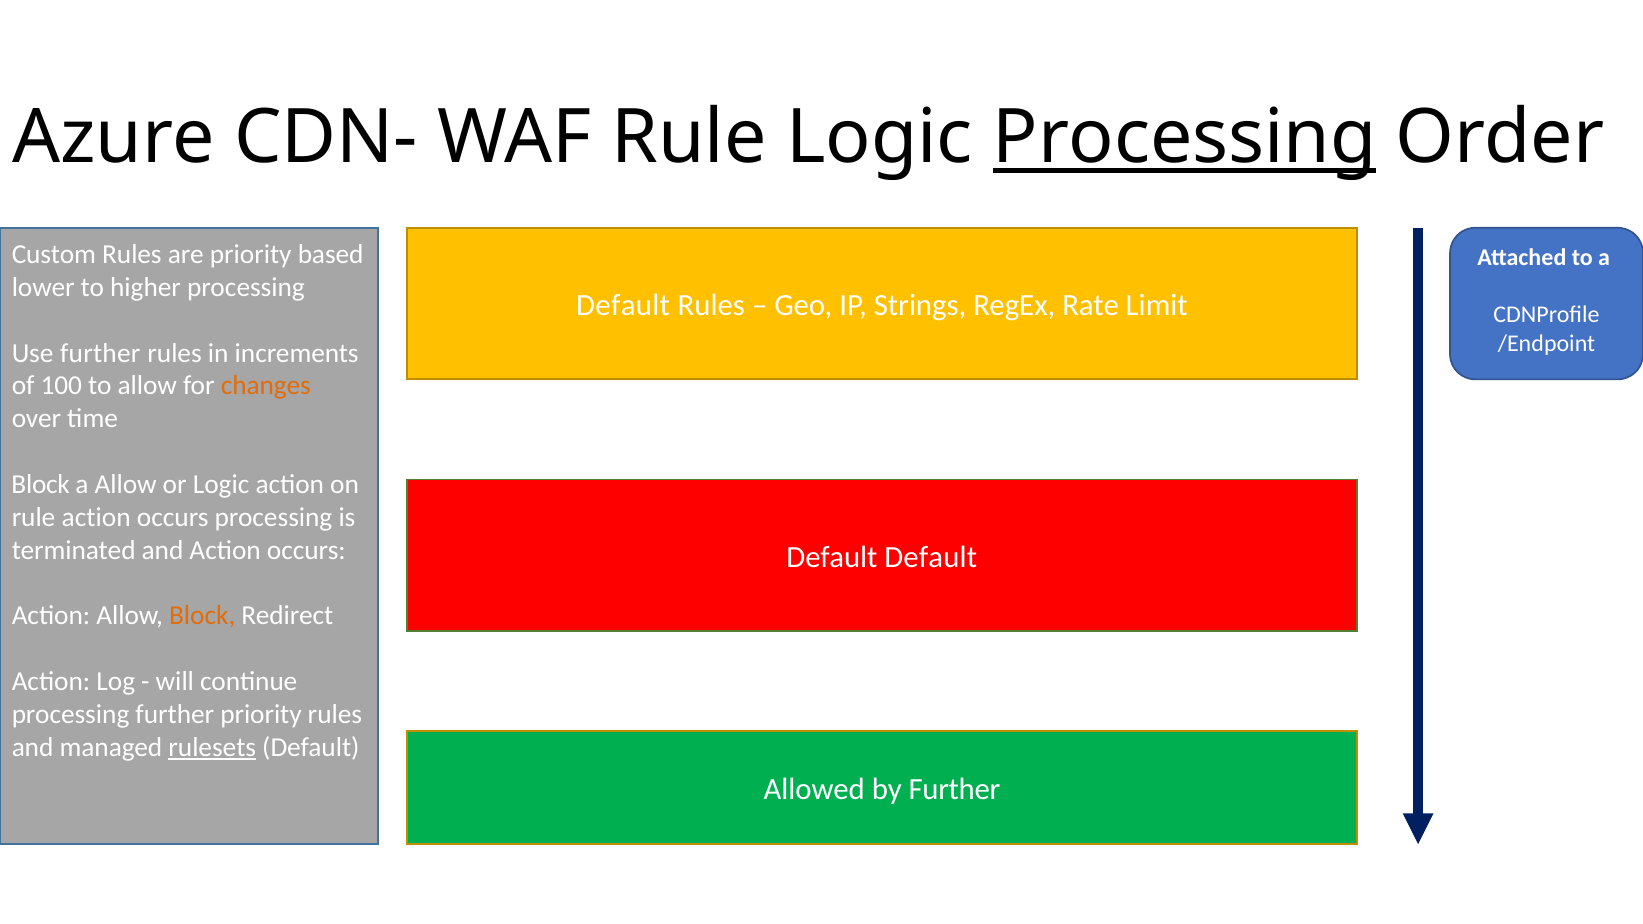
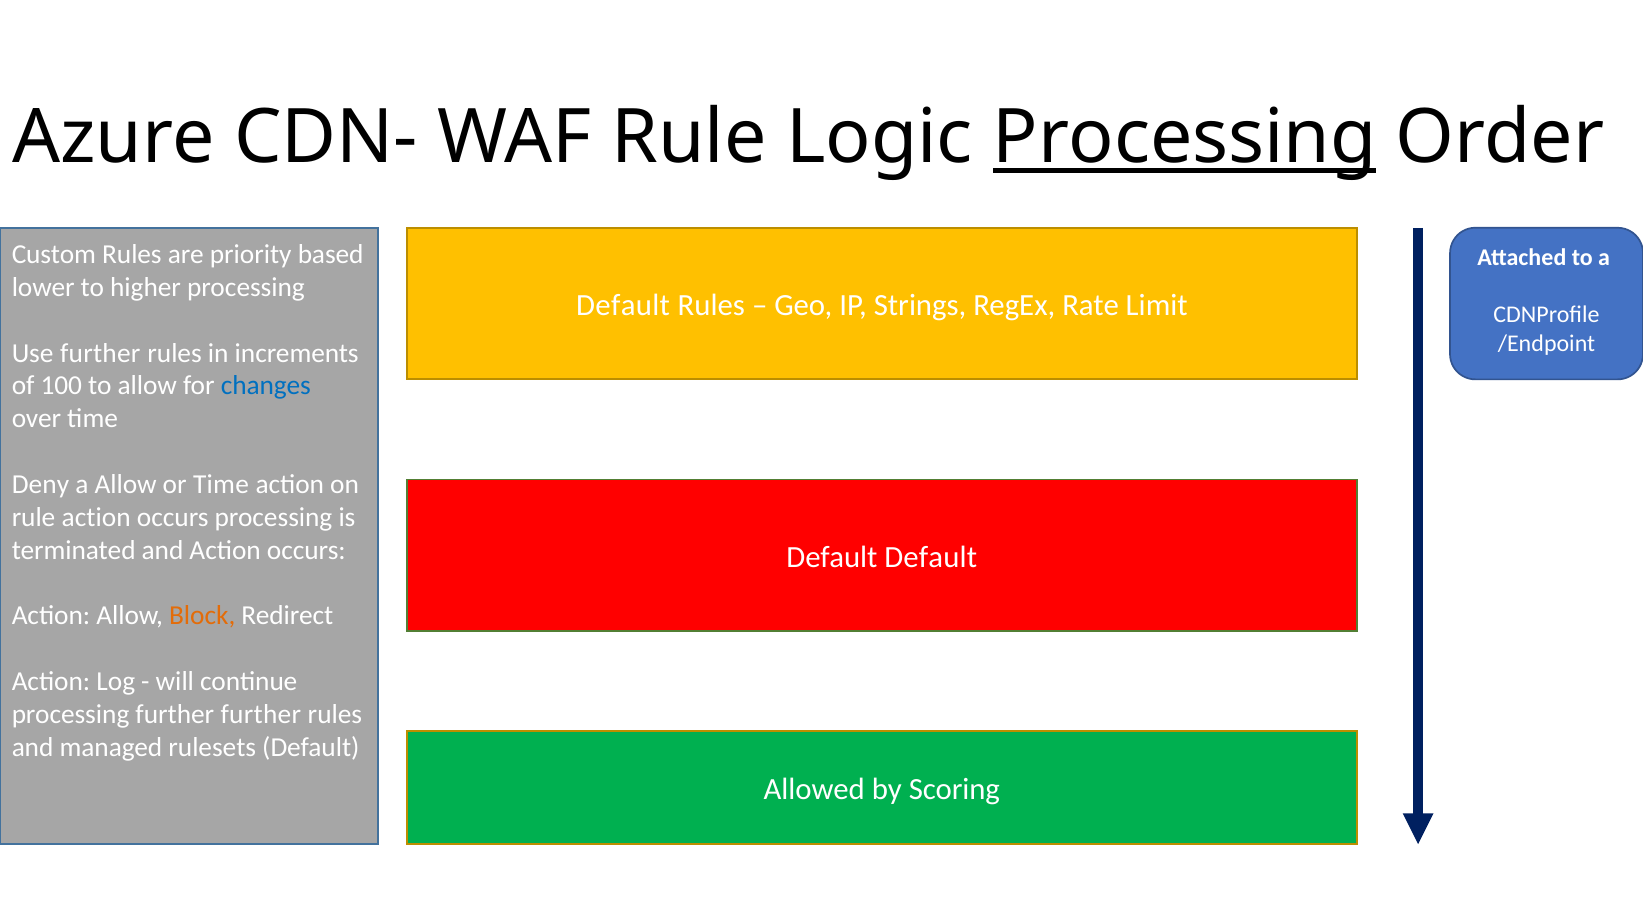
changes colour: orange -> blue
Block at (41, 485): Block -> Deny
or Logic: Logic -> Time
further priority: priority -> further
rulesets underline: present -> none
by Further: Further -> Scoring
